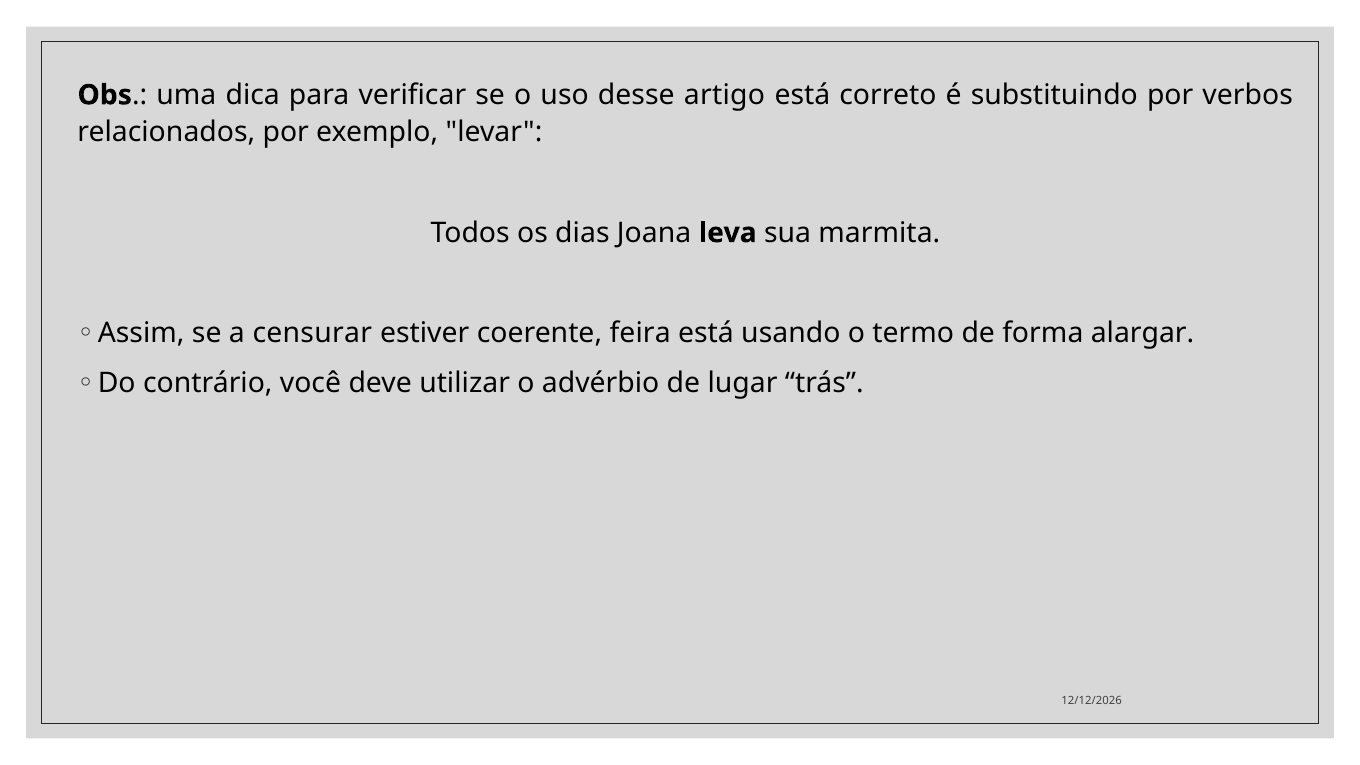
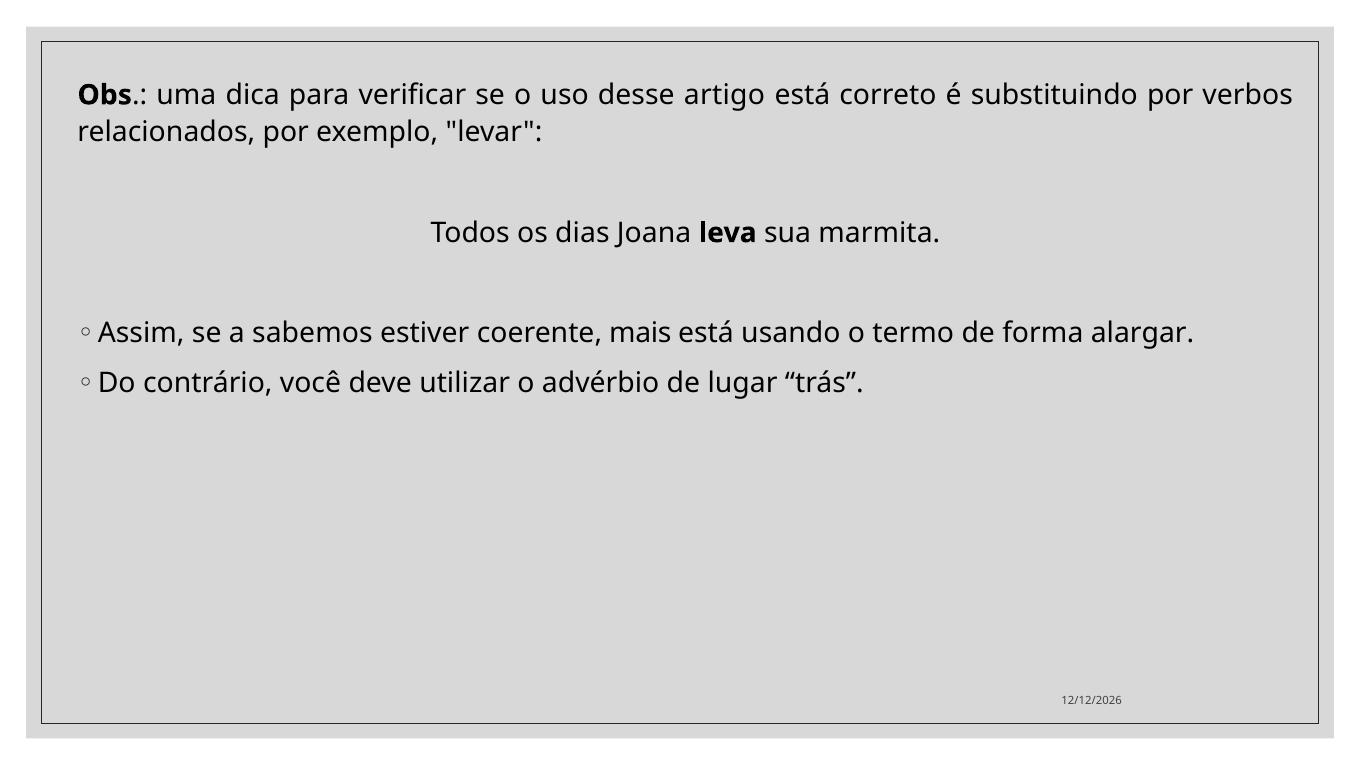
censurar: censurar -> sabemos
feira: feira -> mais
